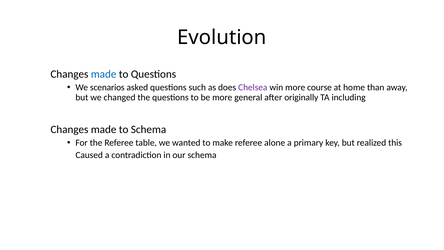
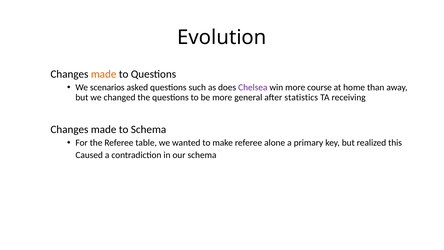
made at (104, 74) colour: blue -> orange
originally: originally -> statistics
including: including -> receiving
